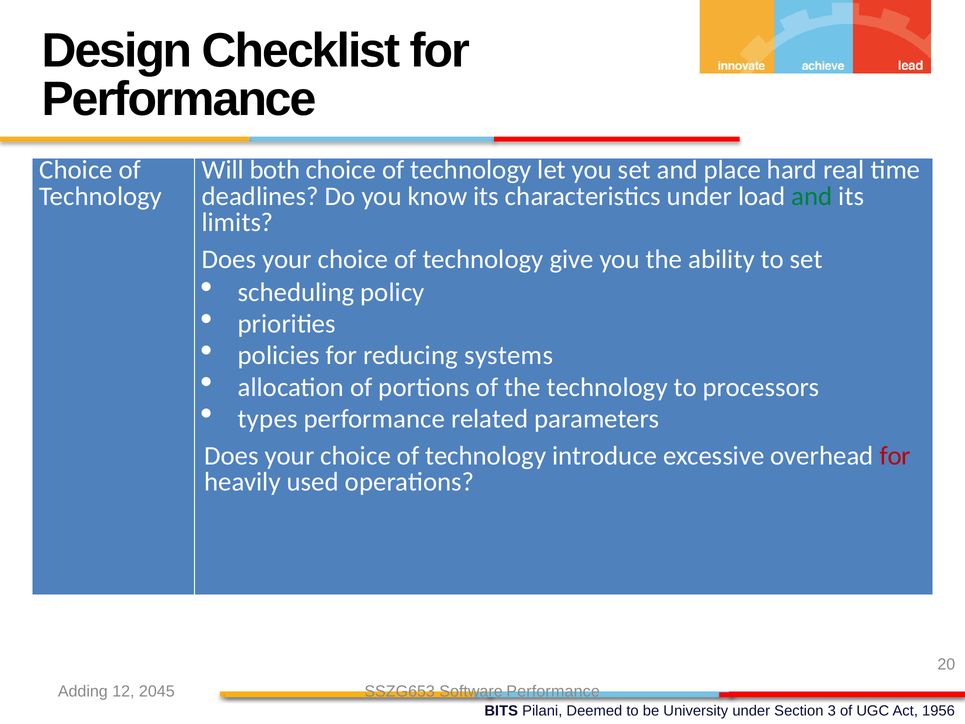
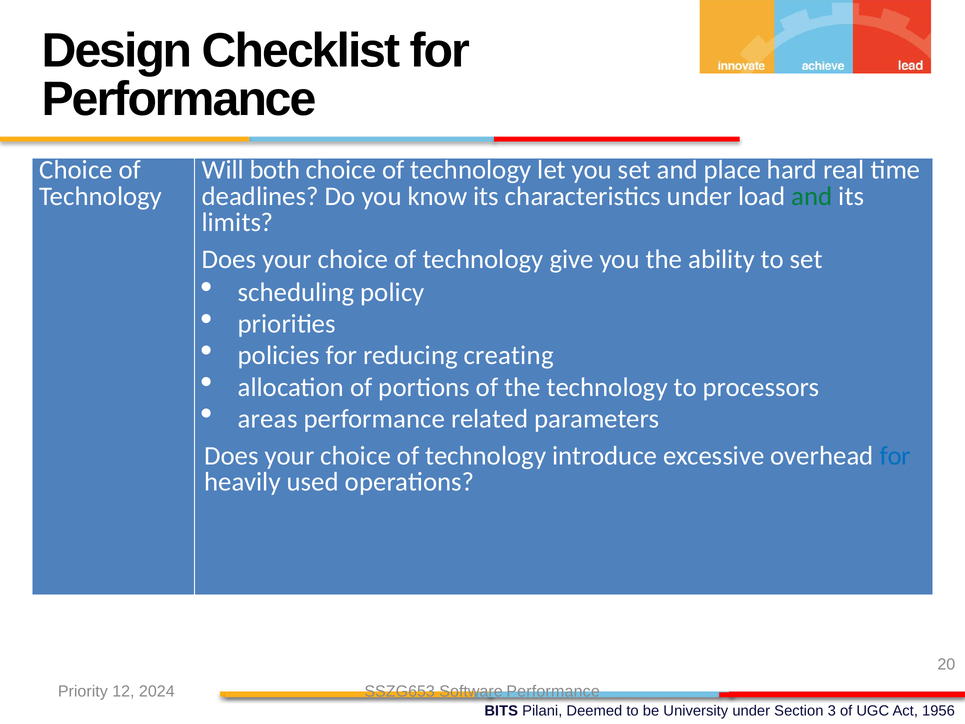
systems: systems -> creating
types: types -> areas
for at (895, 456) colour: red -> blue
Adding: Adding -> Priority
2045: 2045 -> 2024
